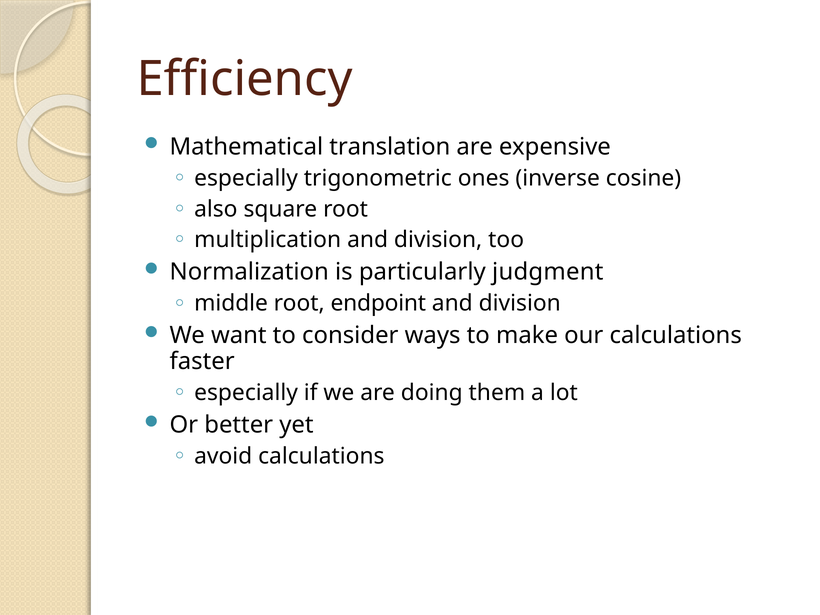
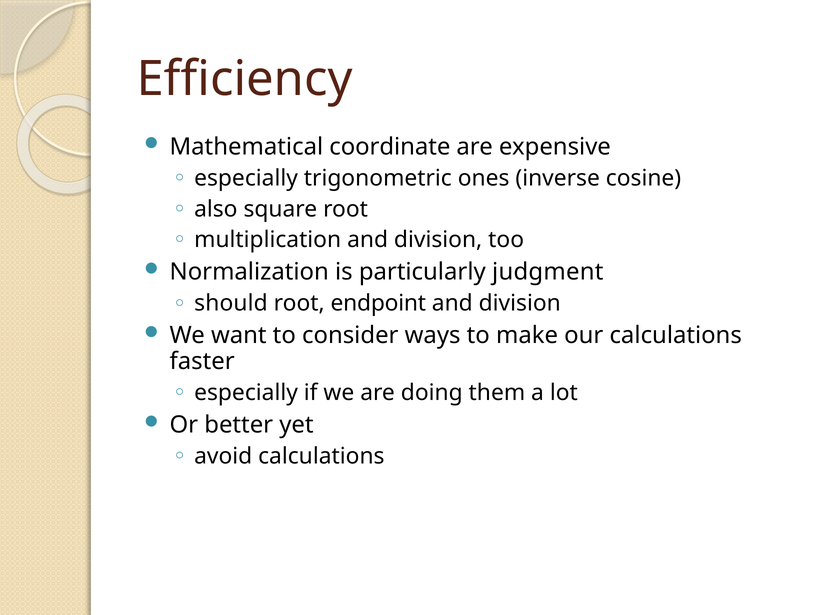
translation: translation -> coordinate
middle: middle -> should
